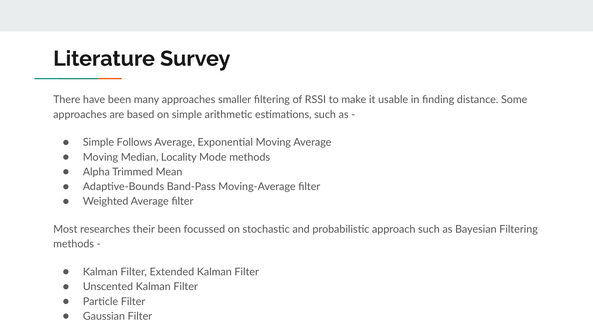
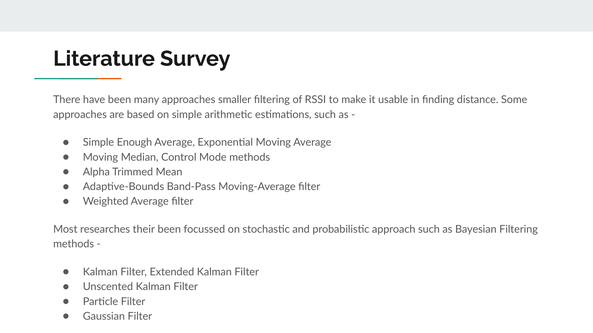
Follows: Follows -> Enough
Locality: Locality -> Control
